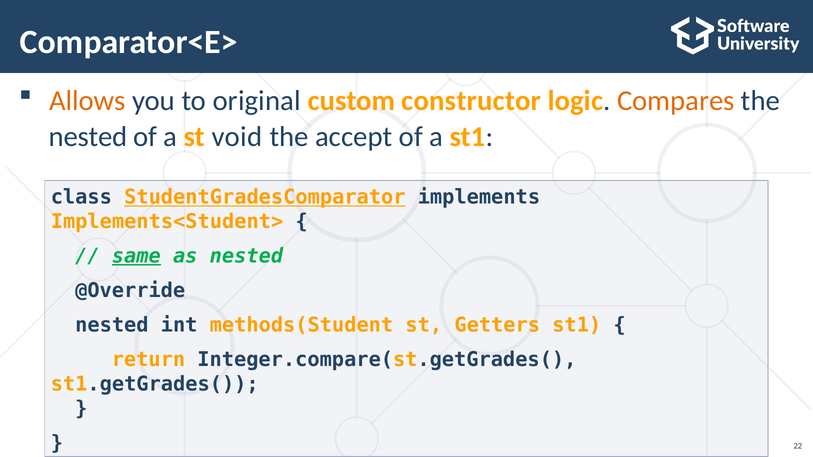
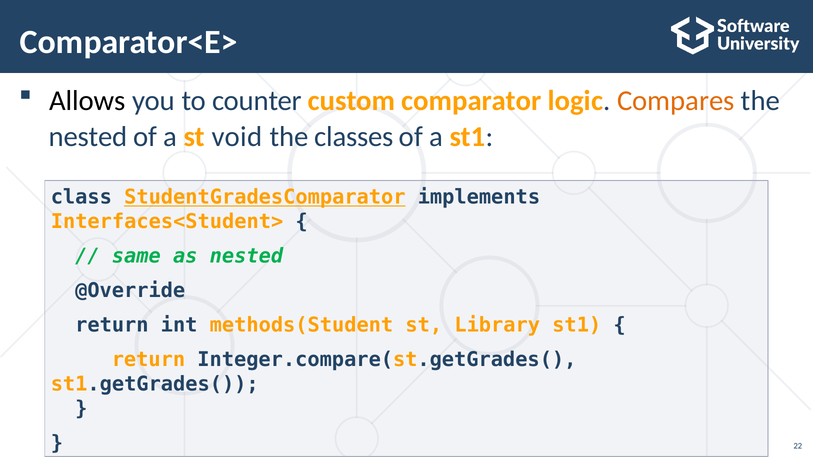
Allows colour: orange -> black
original: original -> counter
constructor: constructor -> comparator
accept: accept -> classes
Implements<Student>: Implements<Student> -> Interfaces<Student>
same underline: present -> none
nested at (112, 325): nested -> return
Getters: Getters -> Library
